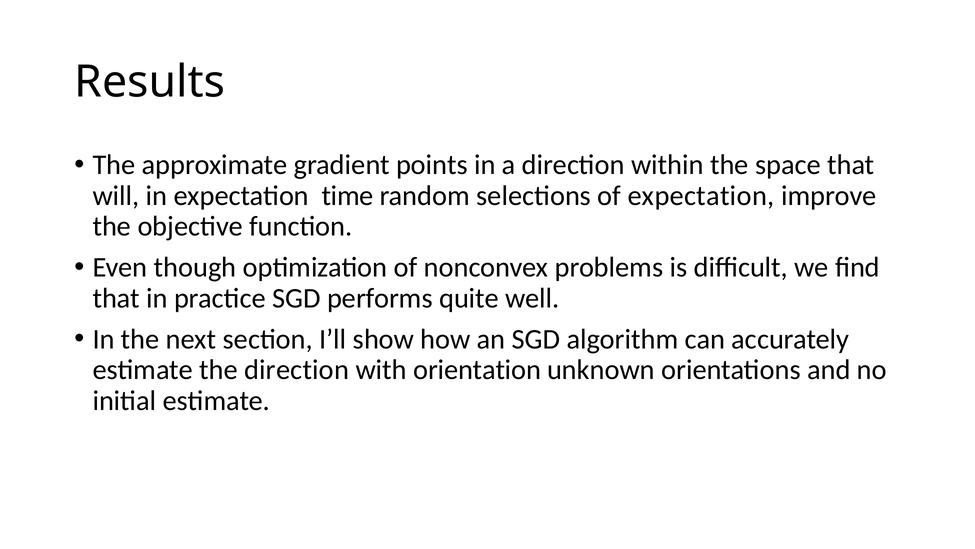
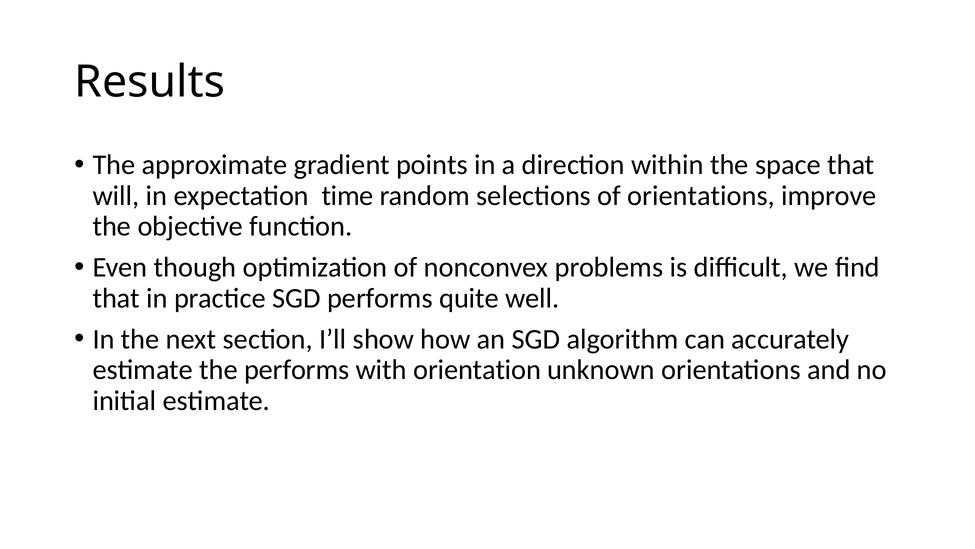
of expectation: expectation -> orientations
the direction: direction -> performs
